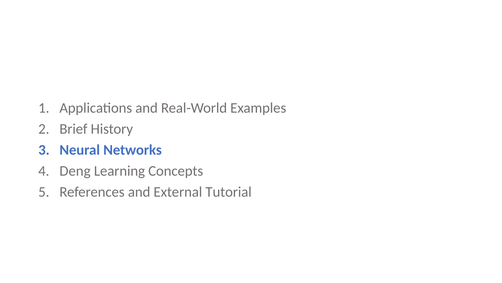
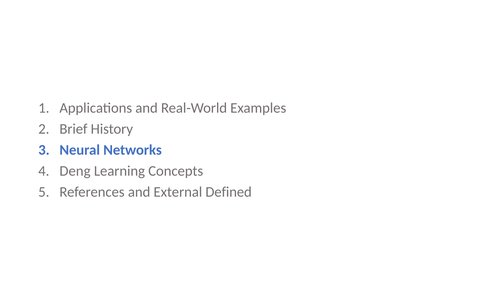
Tutorial: Tutorial -> Defined
